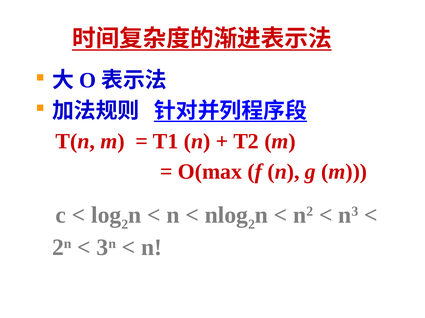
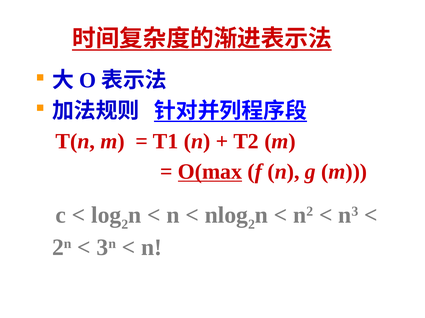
O(max underline: none -> present
